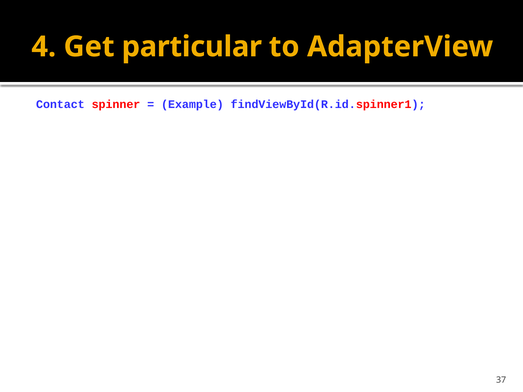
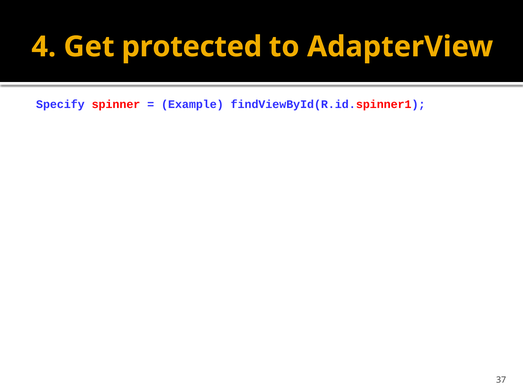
particular: particular -> protected
Contact: Contact -> Specify
